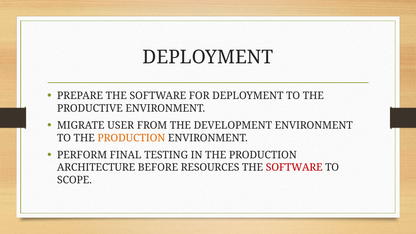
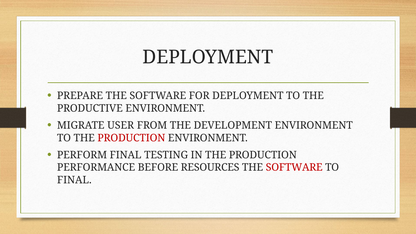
PRODUCTION at (131, 138) colour: orange -> red
ARCHITECTURE: ARCHITECTURE -> PERFORMANCE
SCOPE at (74, 180): SCOPE -> FINAL
